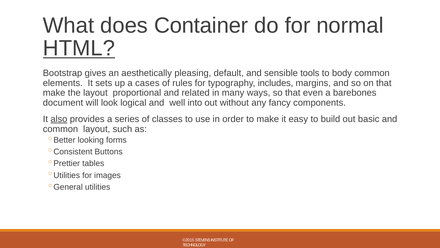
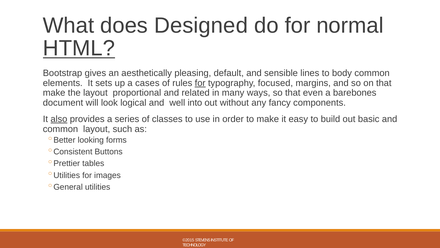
Container: Container -> Designed
tools: tools -> lines
for at (200, 83) underline: none -> present
includes: includes -> focused
